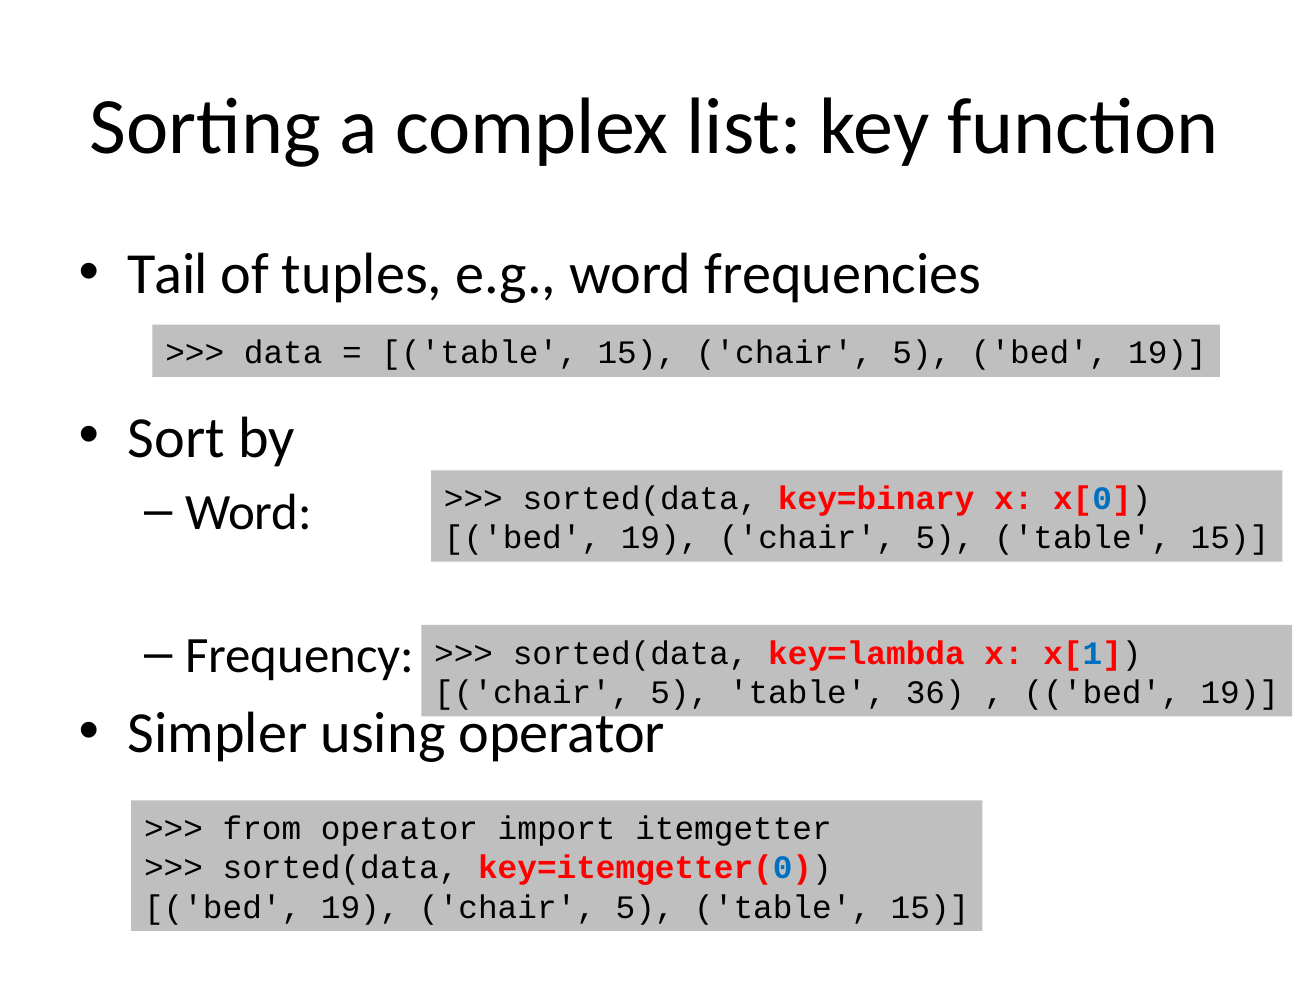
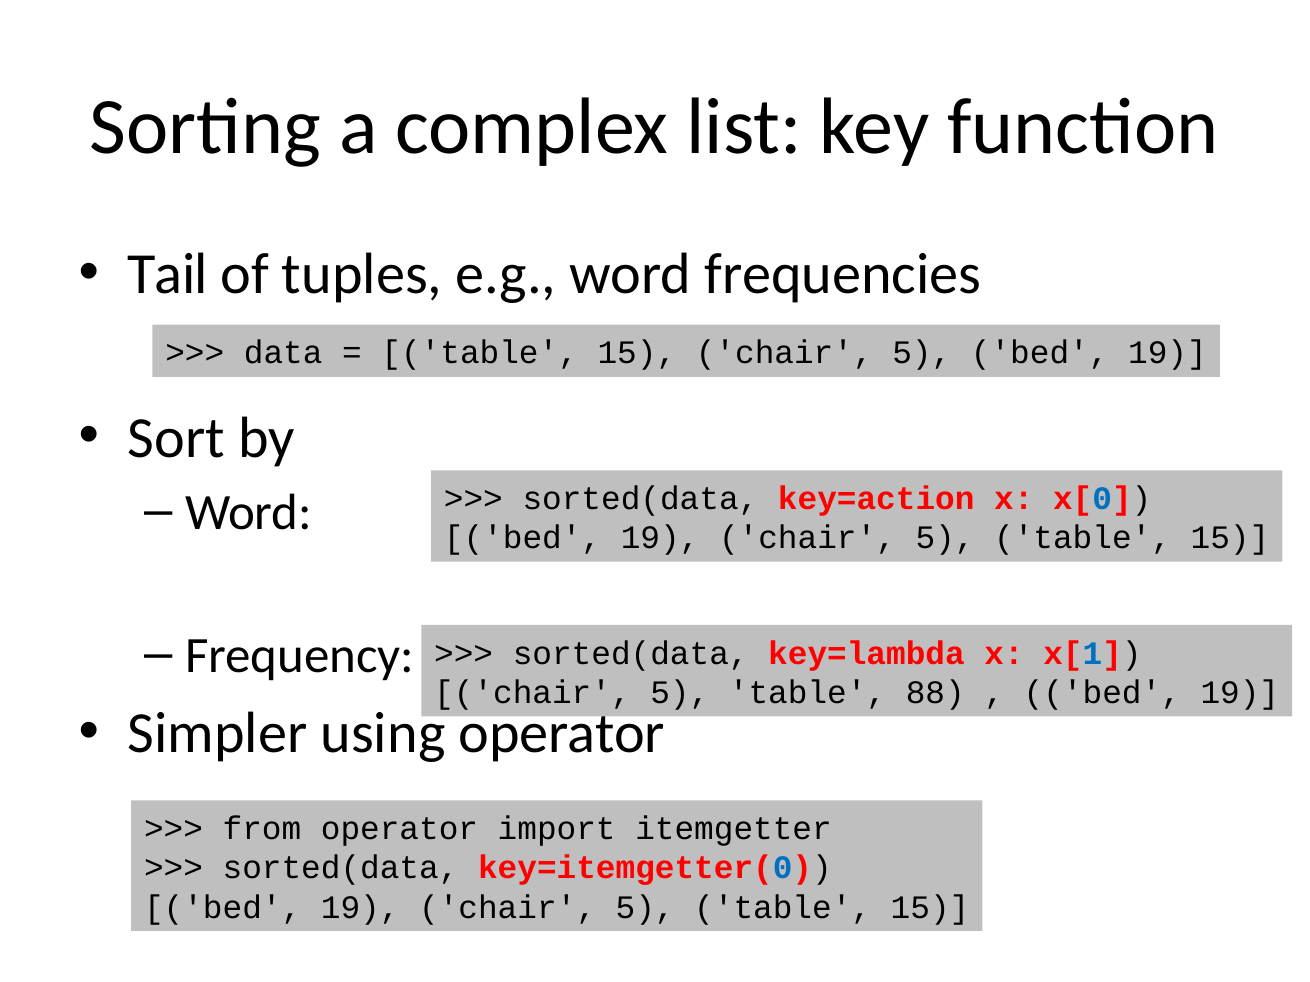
key=binary: key=binary -> key=action
36: 36 -> 88
